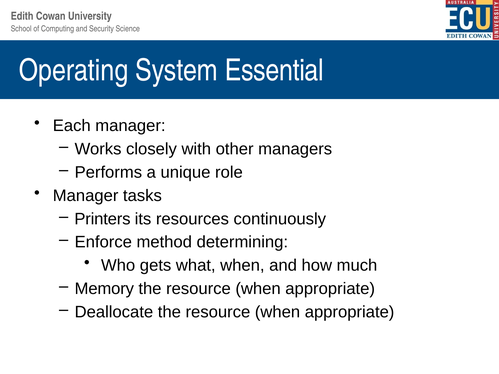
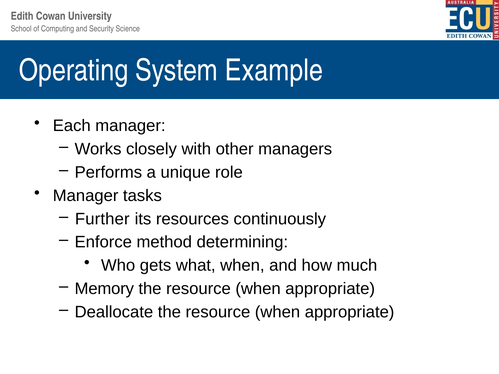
Essential: Essential -> Example
Printers: Printers -> Further
